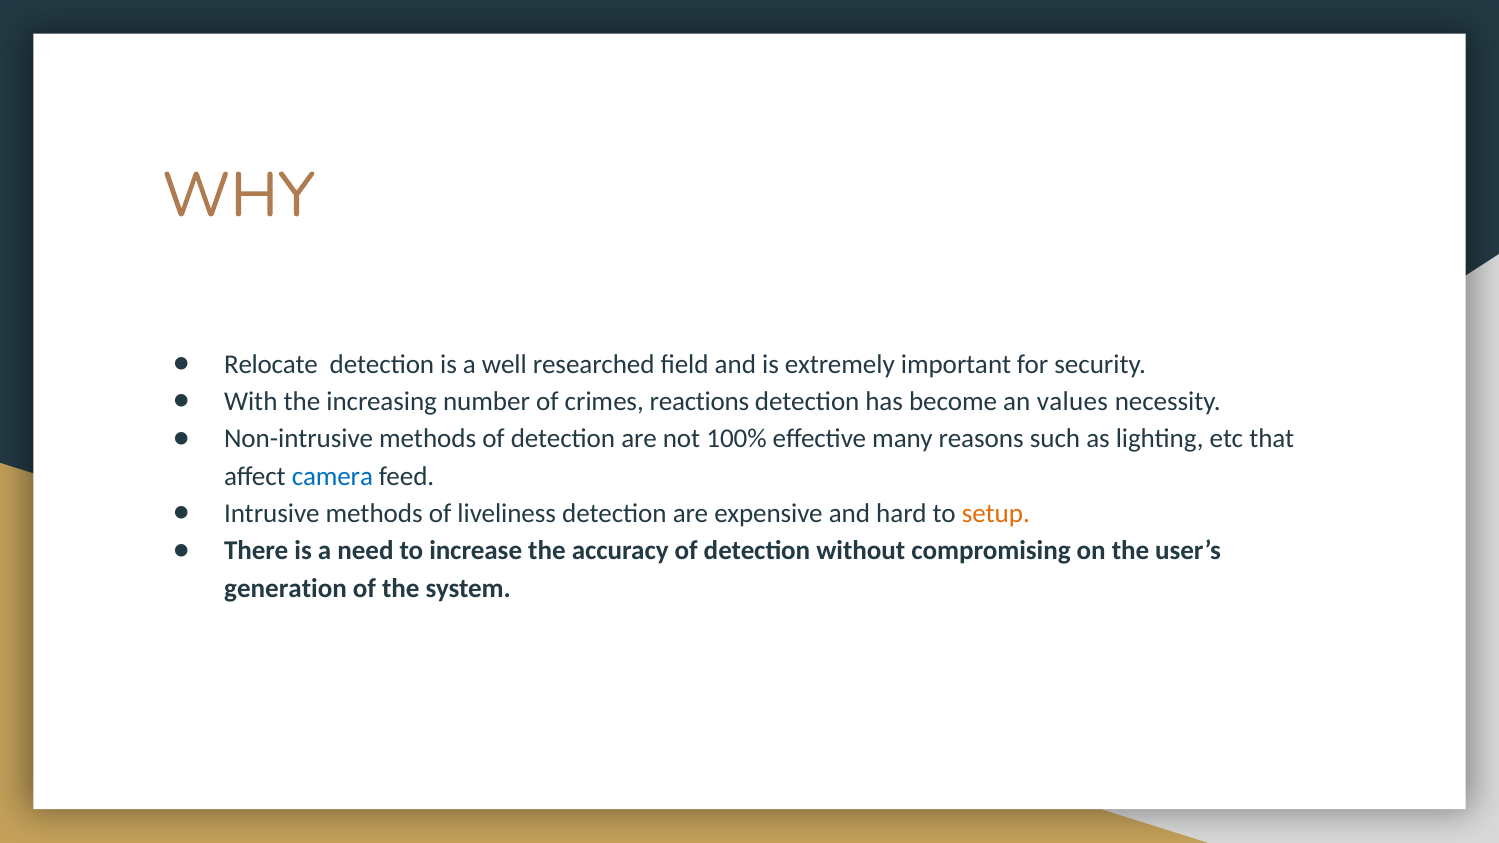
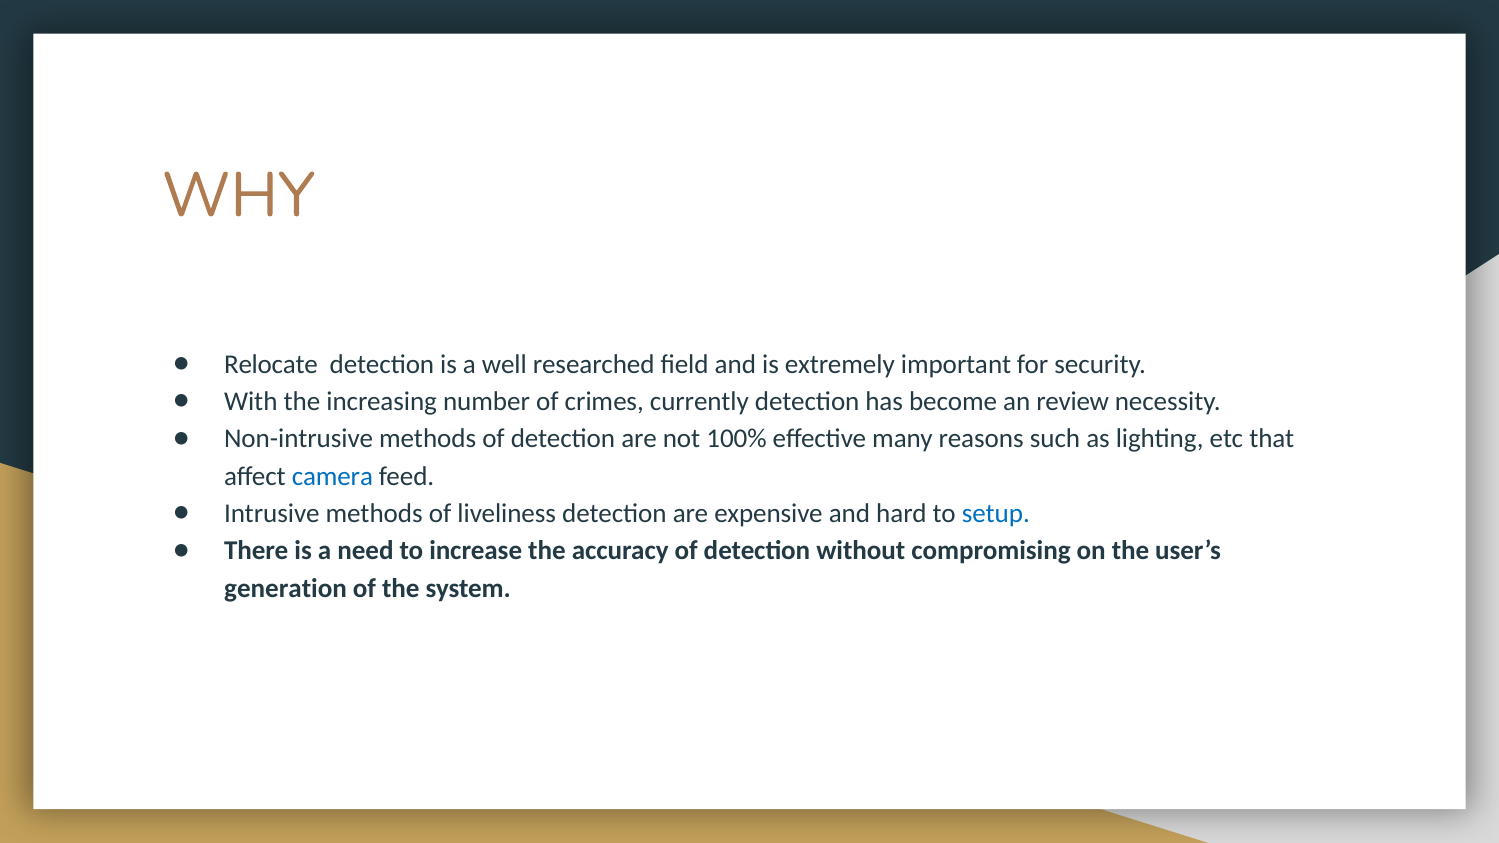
reactions: reactions -> currently
values: values -> review
setup colour: orange -> blue
